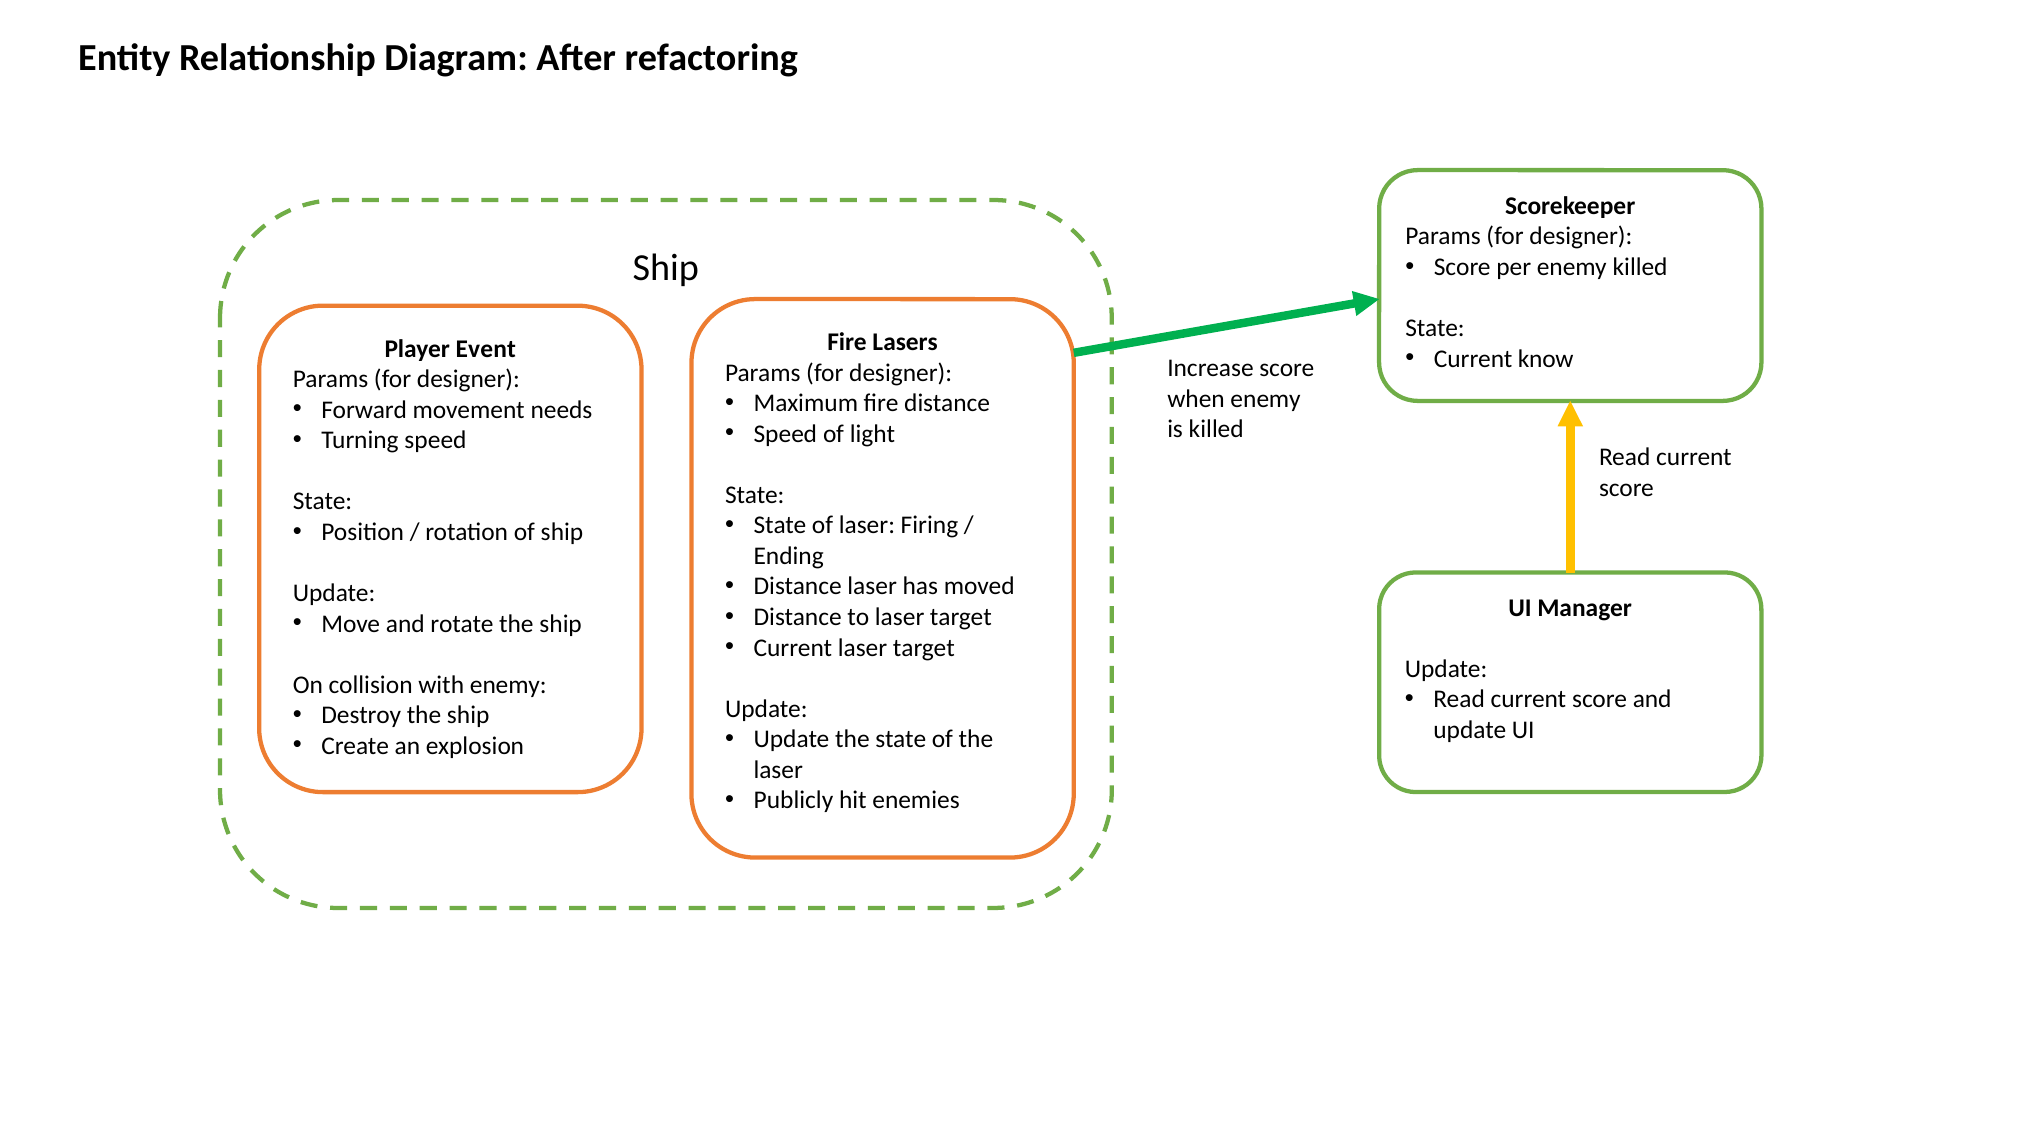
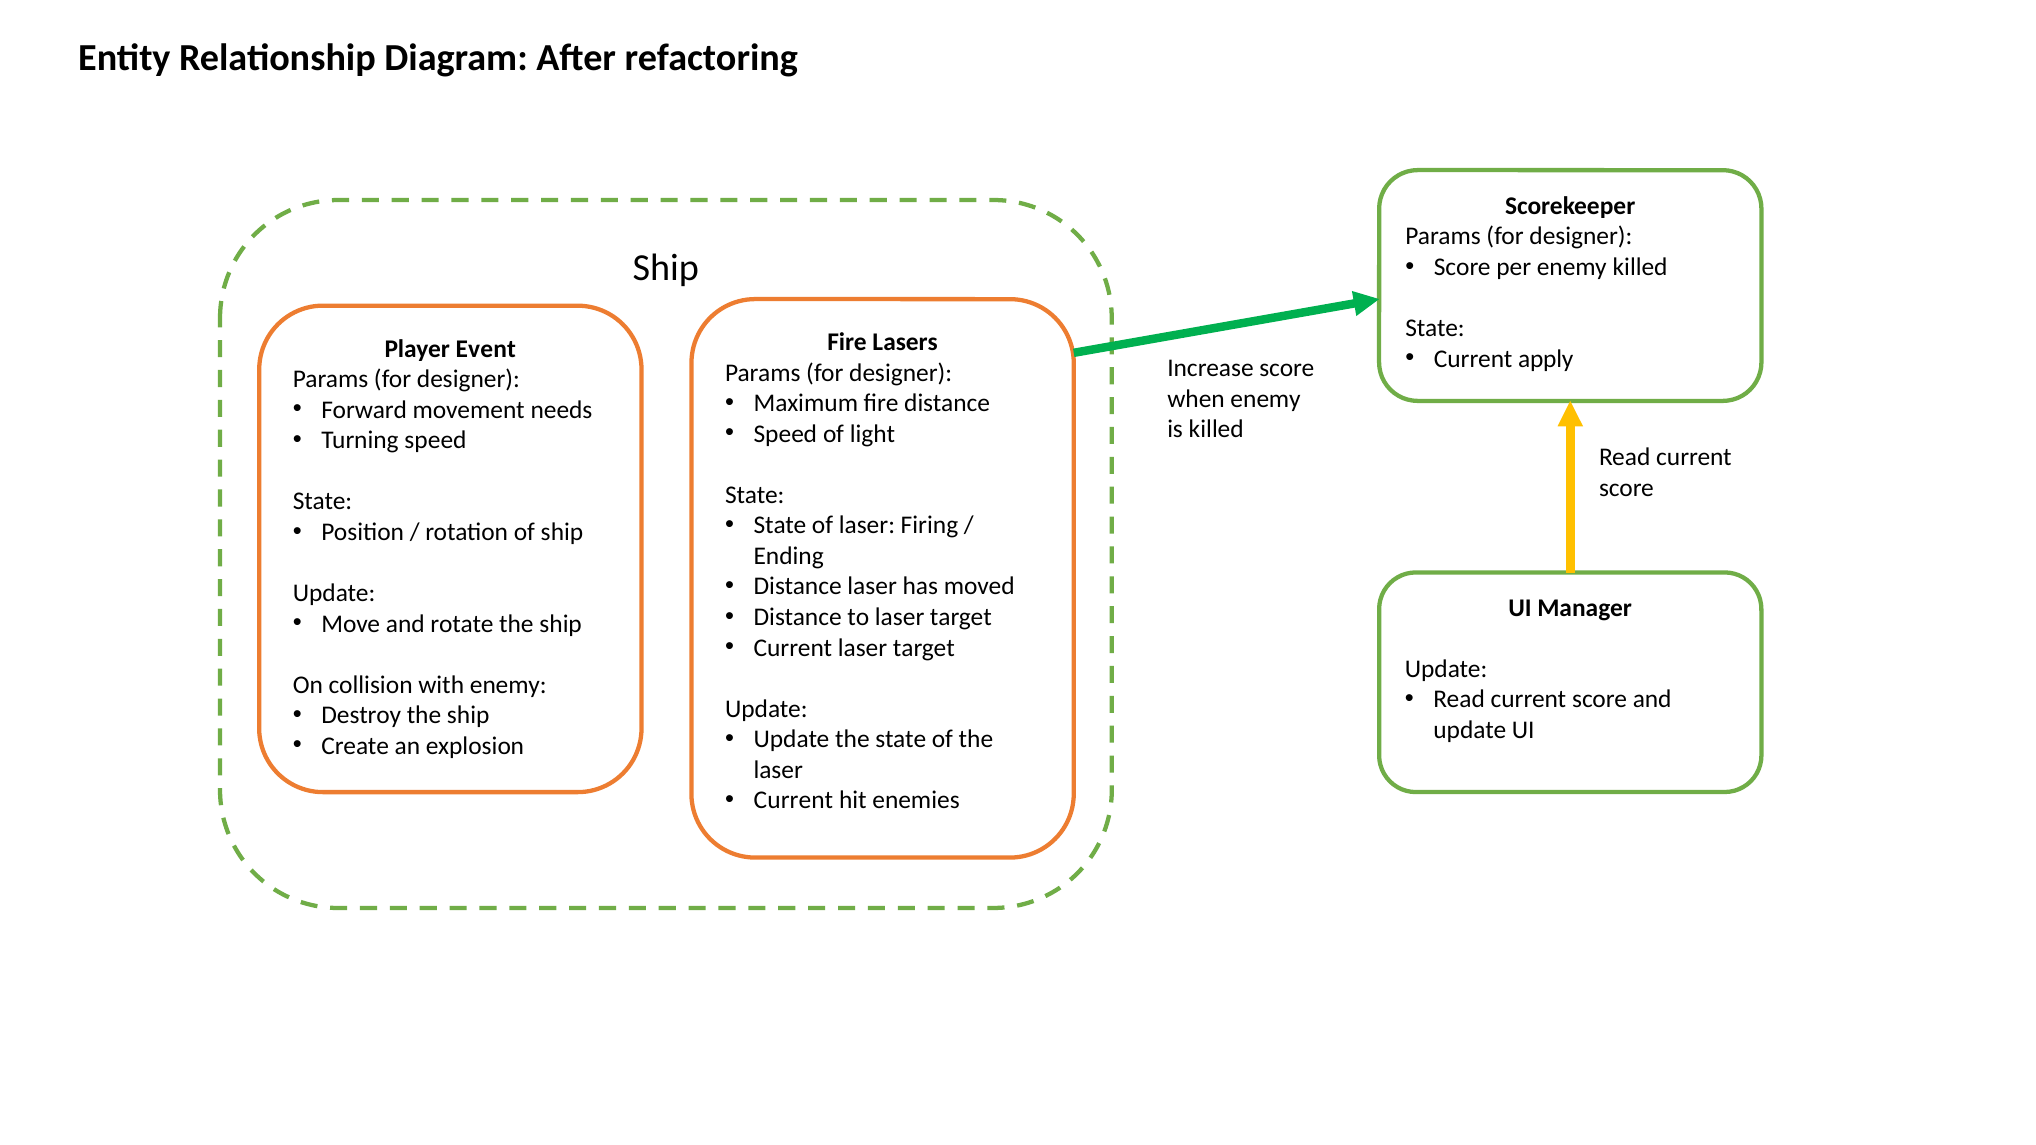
know: know -> apply
Publicly at (793, 800): Publicly -> Current
